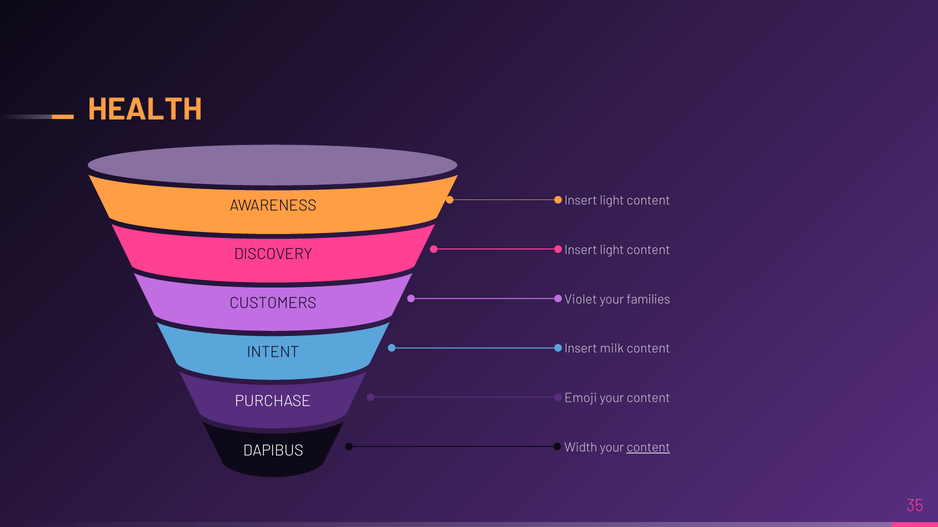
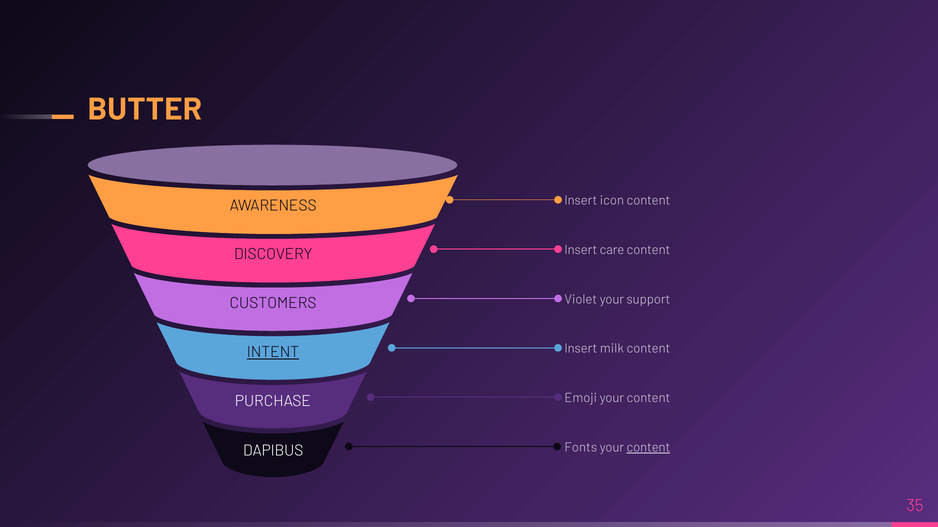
HEALTH: HEALTH -> BUTTER
light at (612, 201): light -> icon
light at (612, 250): light -> care
families: families -> support
INTENT underline: none -> present
Width: Width -> Fonts
